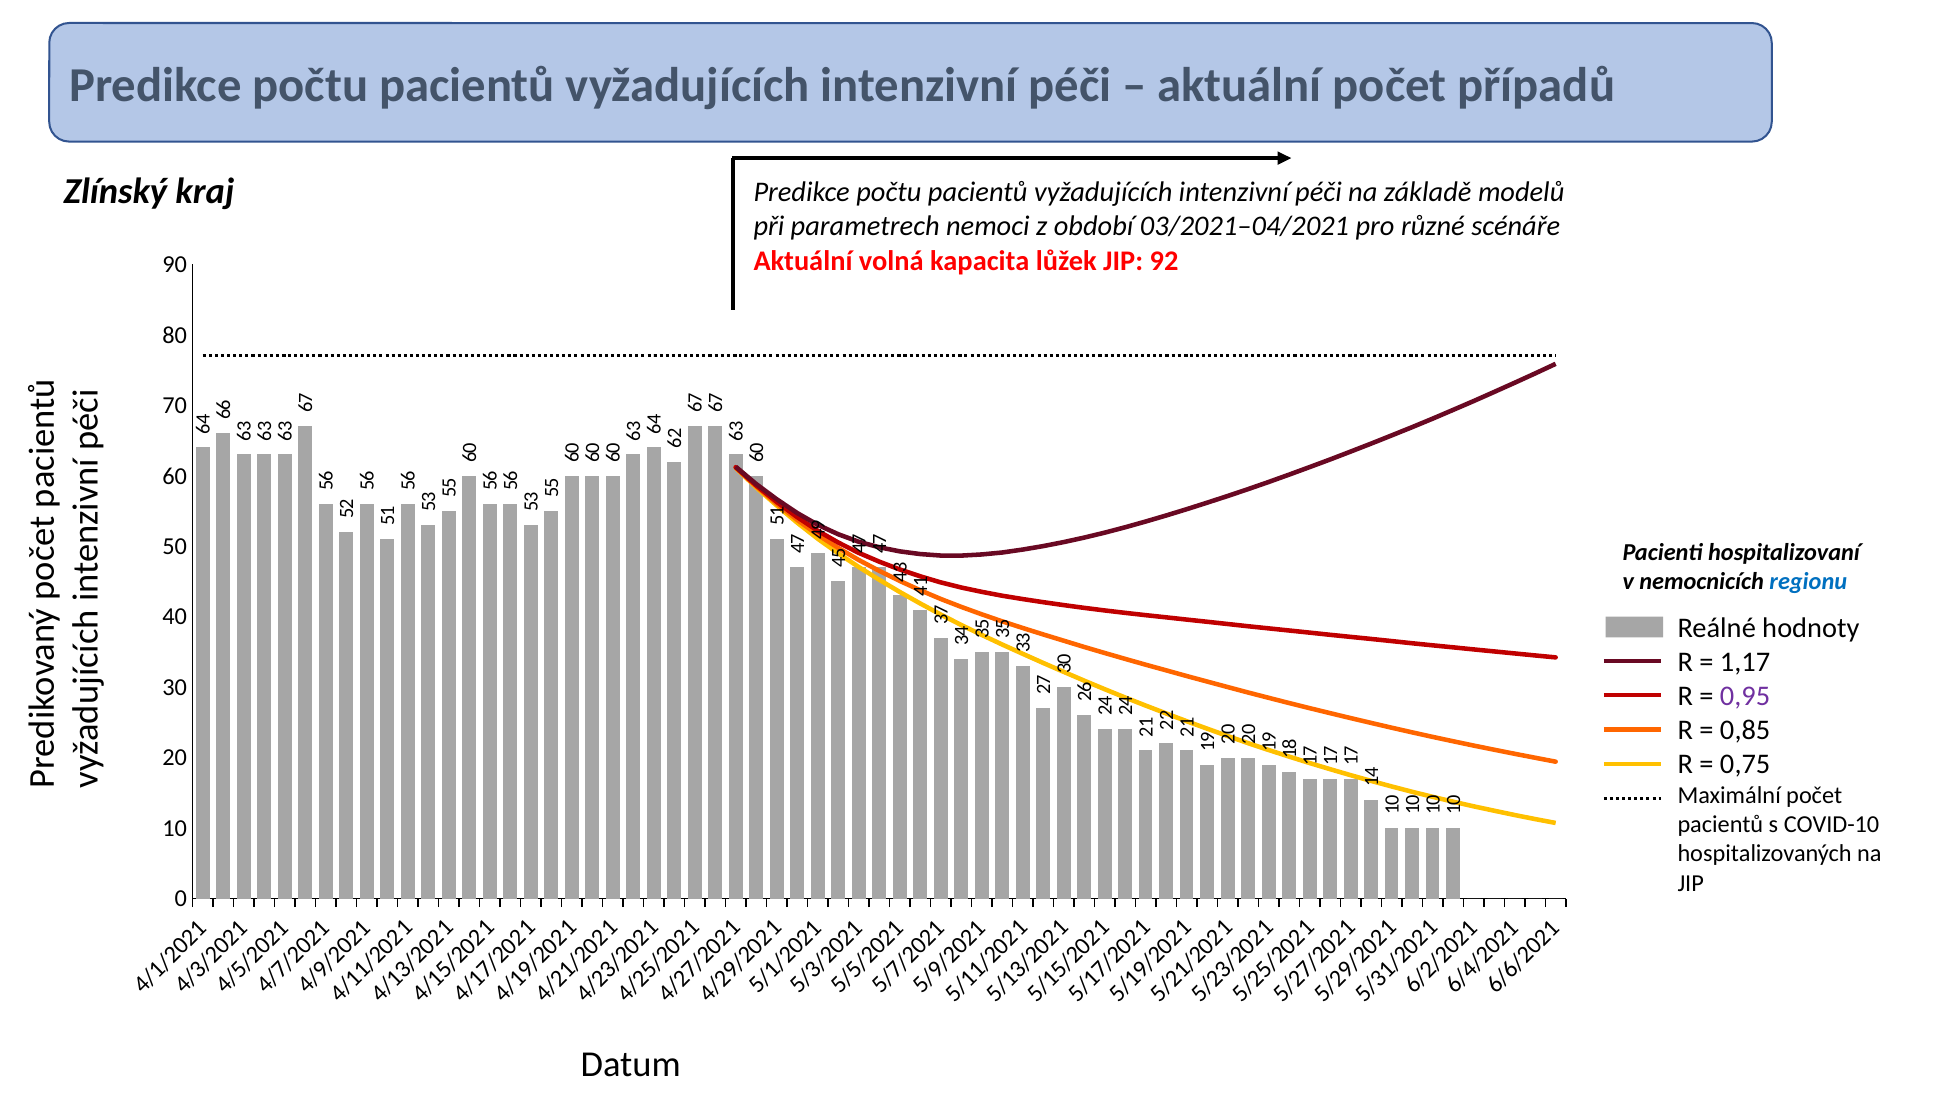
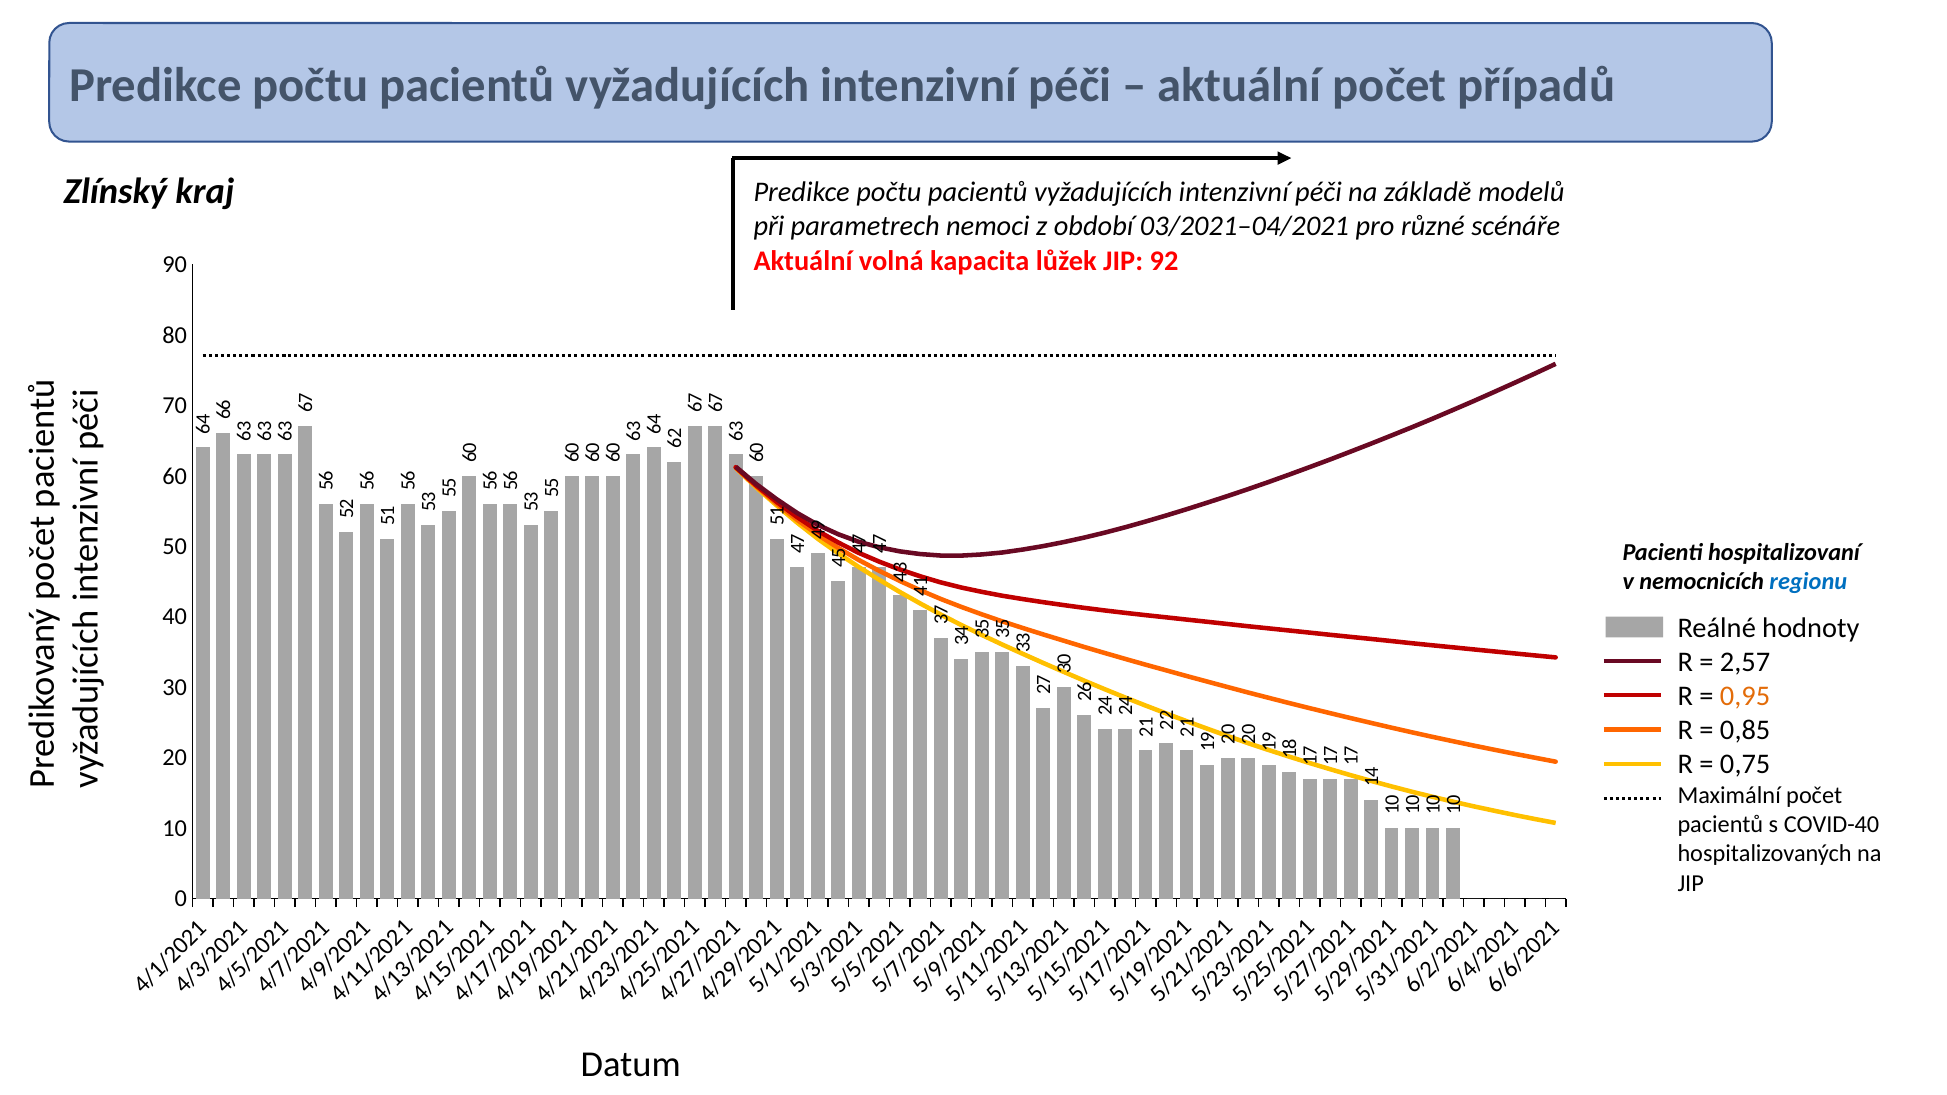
1,17: 1,17 -> 2,57
0,95 colour: purple -> orange
COVID-10: COVID-10 -> COVID-40
